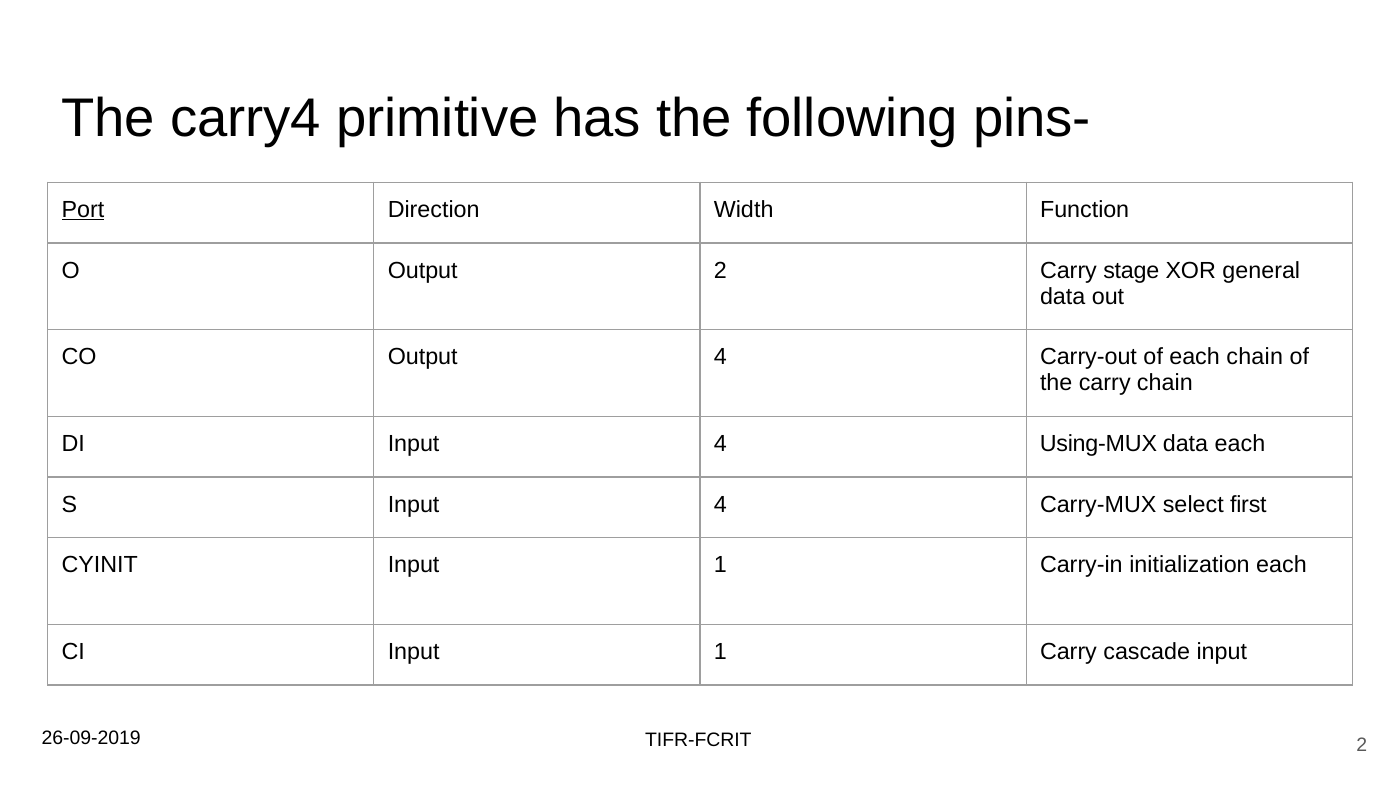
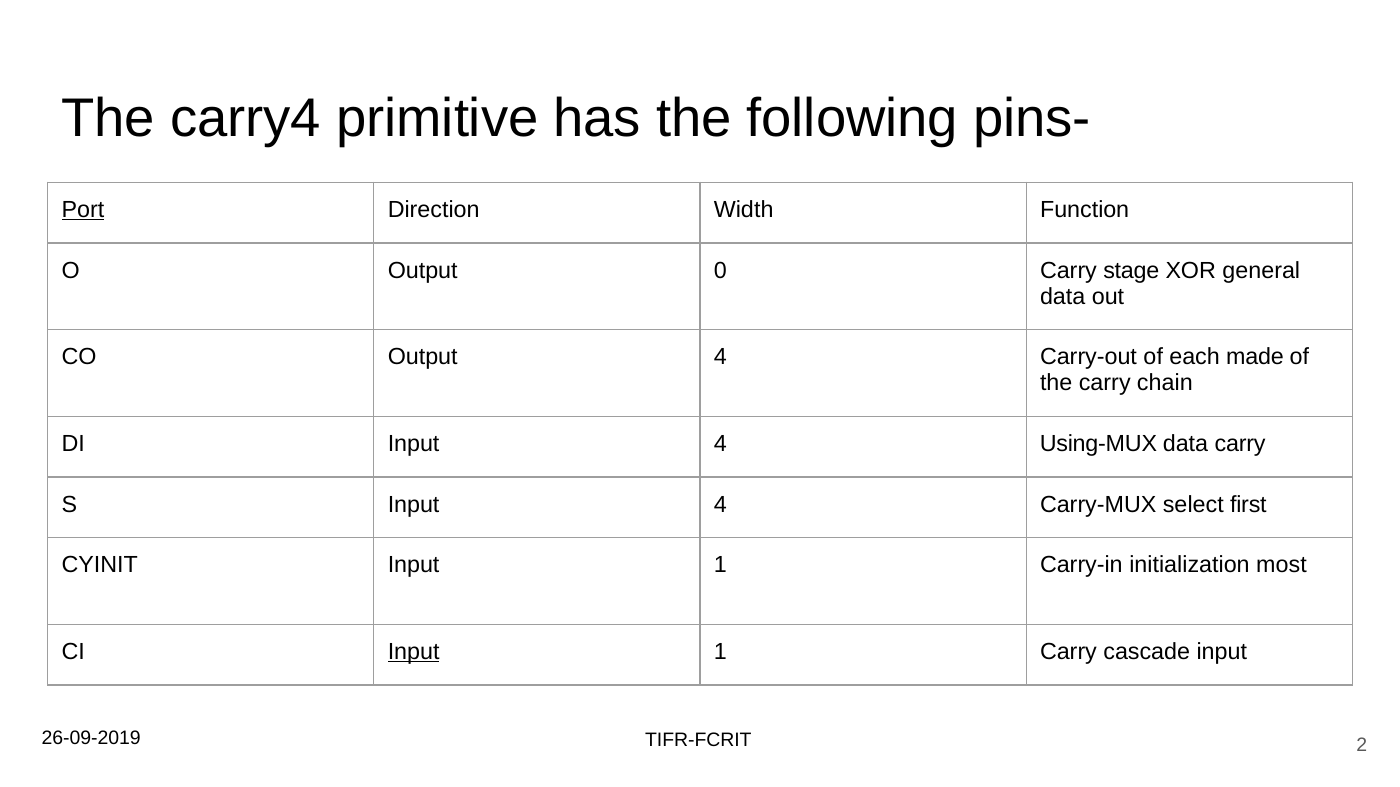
Output 2: 2 -> 0
each chain: chain -> made
data each: each -> carry
initialization each: each -> most
Input at (414, 652) underline: none -> present
